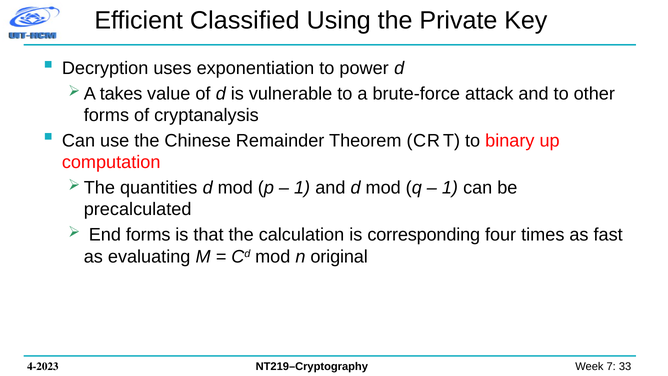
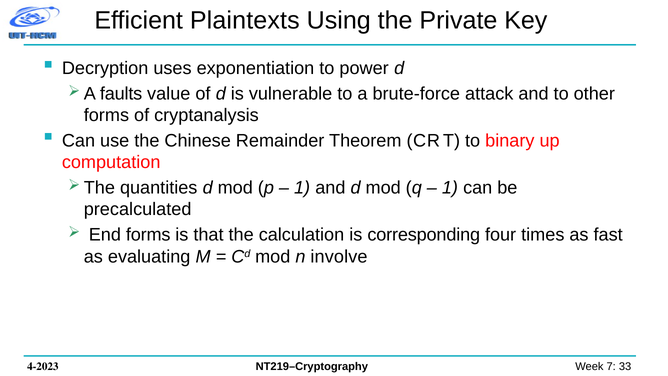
Classified: Classified -> Plaintexts
takes: takes -> faults
original: original -> involve
